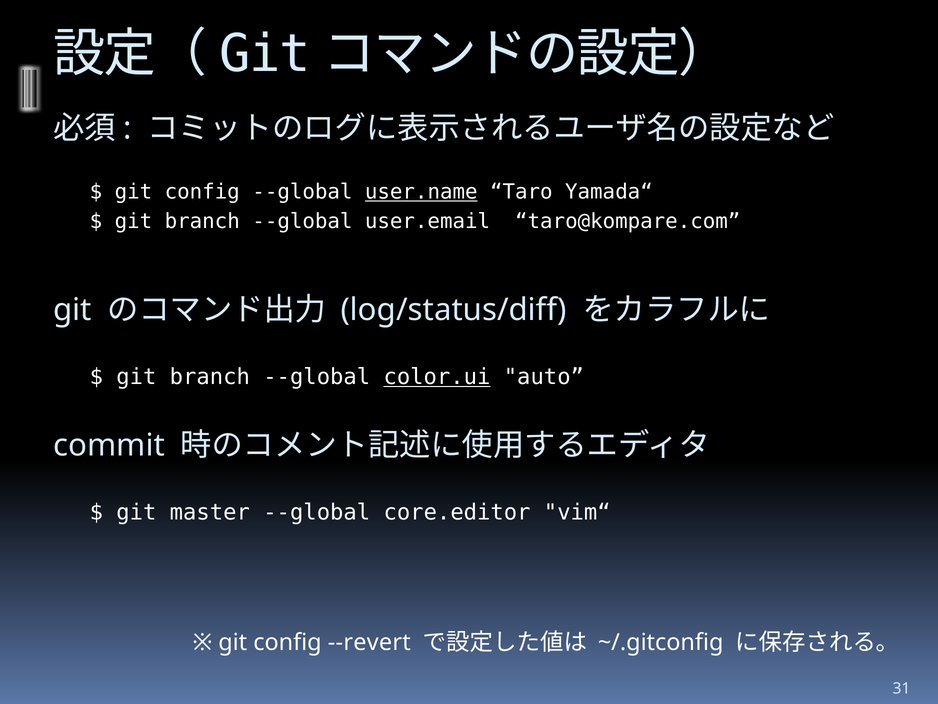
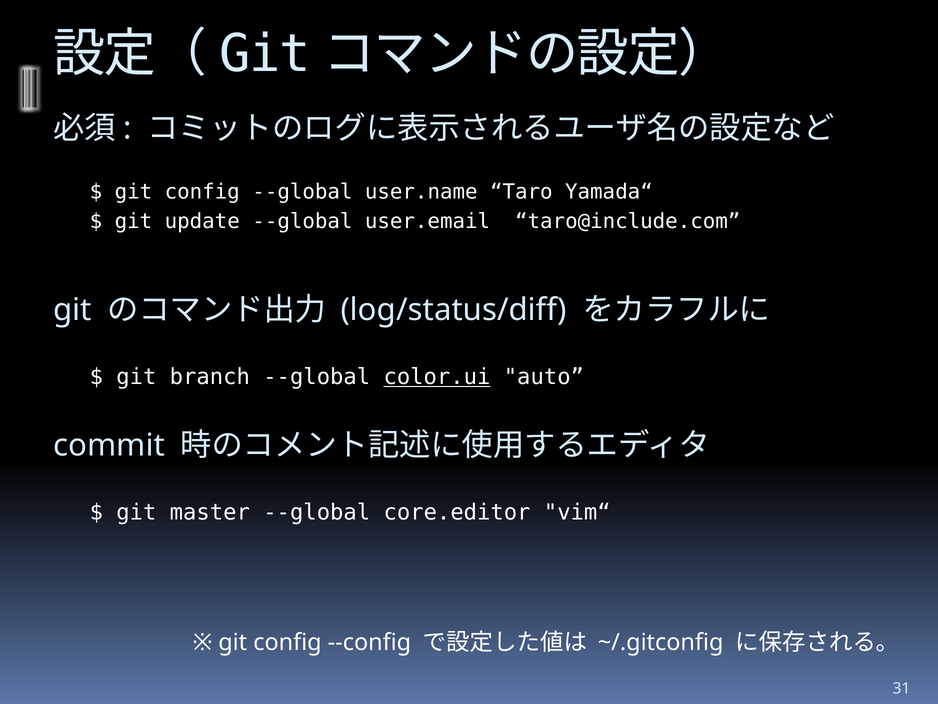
user.name underline: present -> none
branch at (202, 221): branch -> update
taro@kompare.com: taro@kompare.com -> taro@include.com
--revert: --revert -> --config
